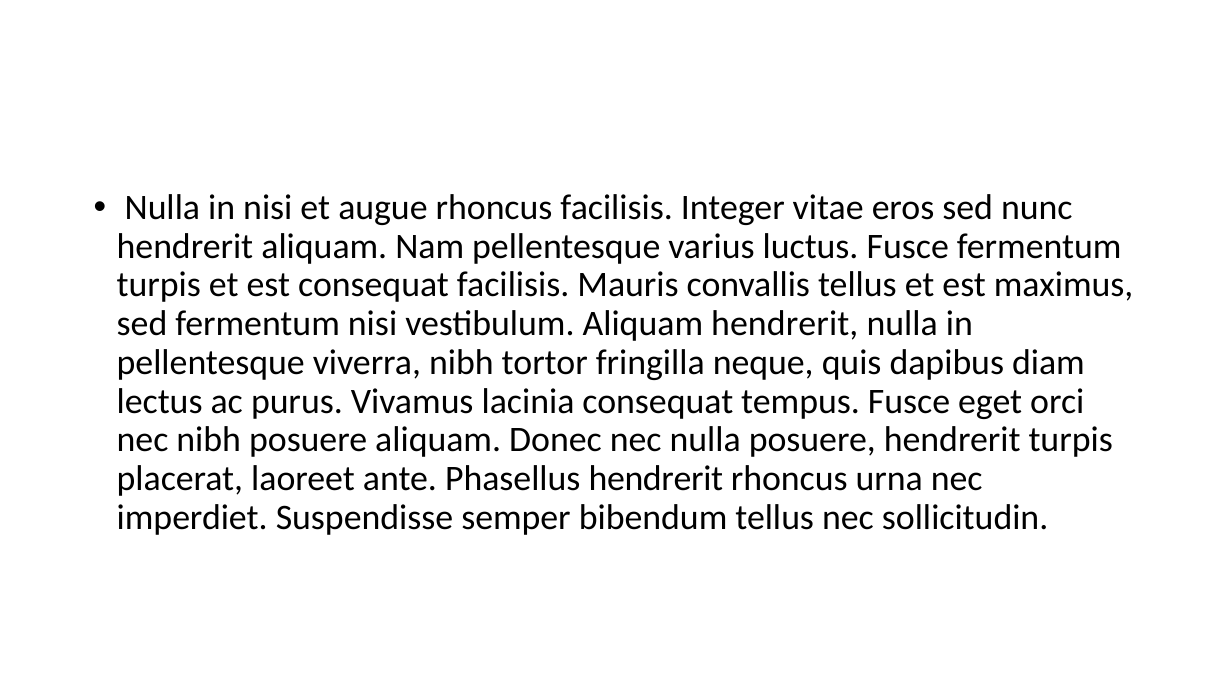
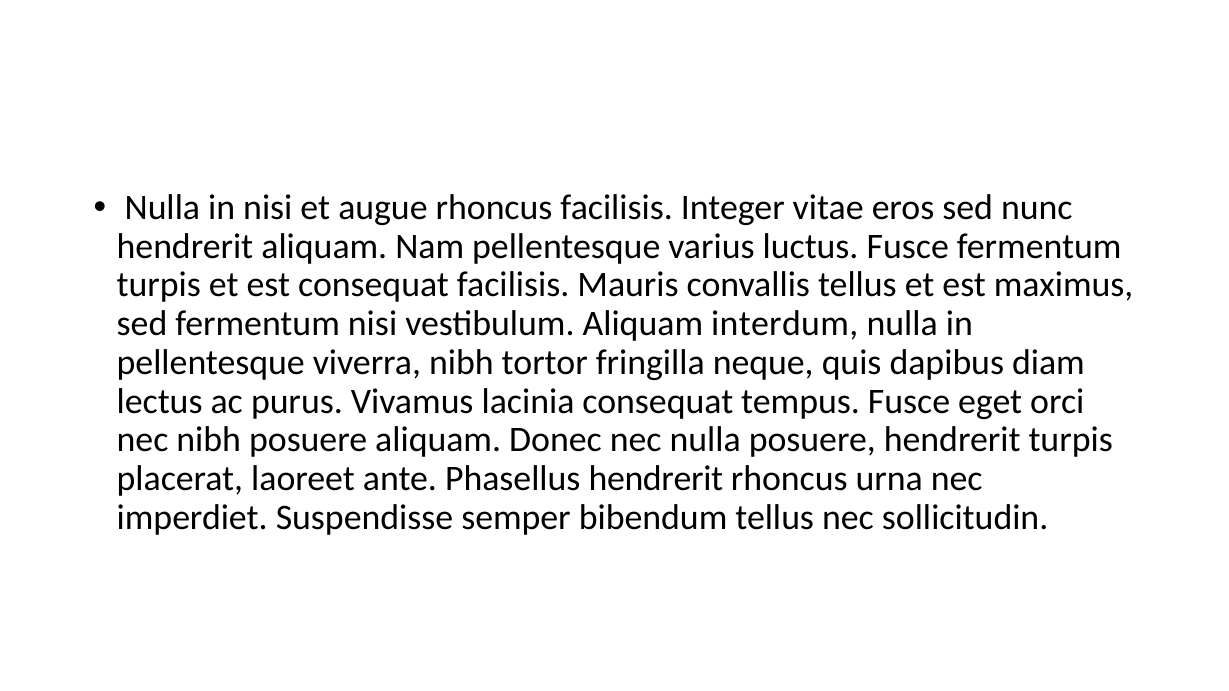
Aliquam hendrerit: hendrerit -> interdum
